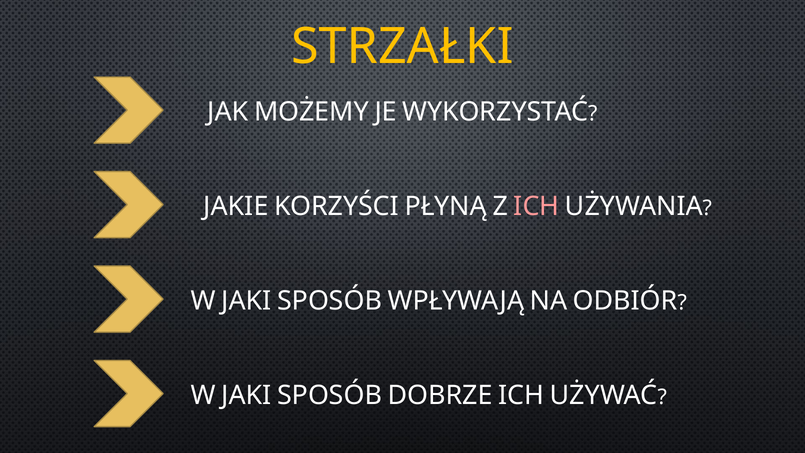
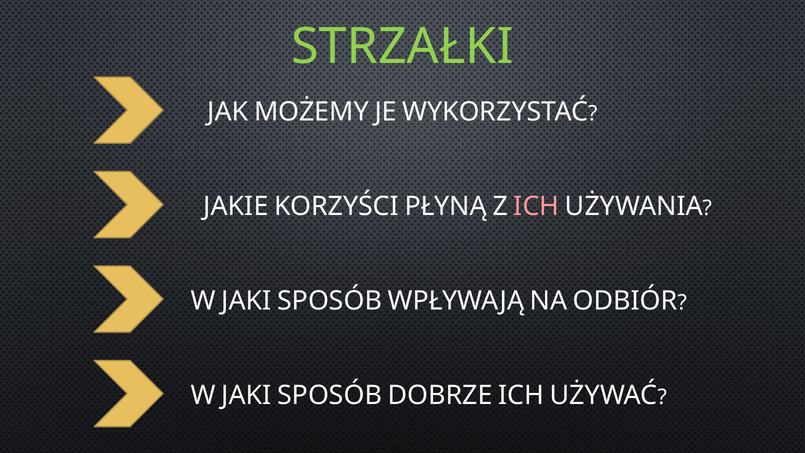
STRZAŁKI colour: yellow -> light green
